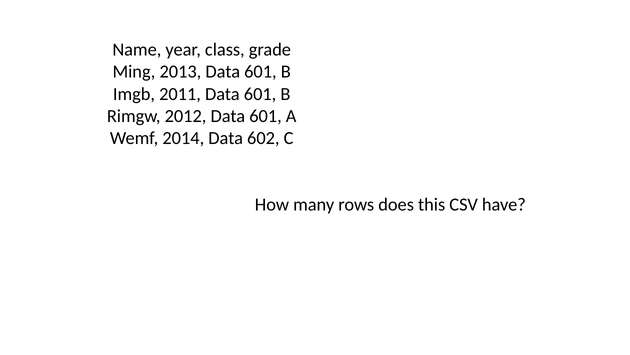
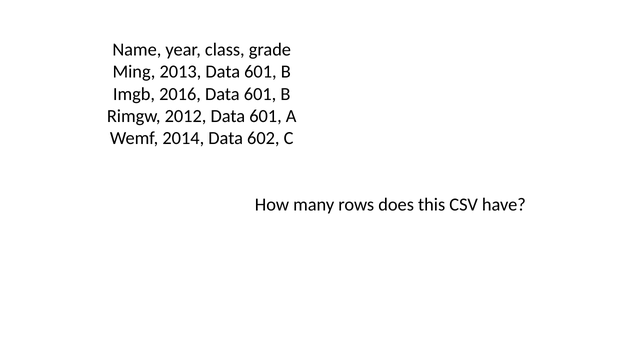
2011: 2011 -> 2016
